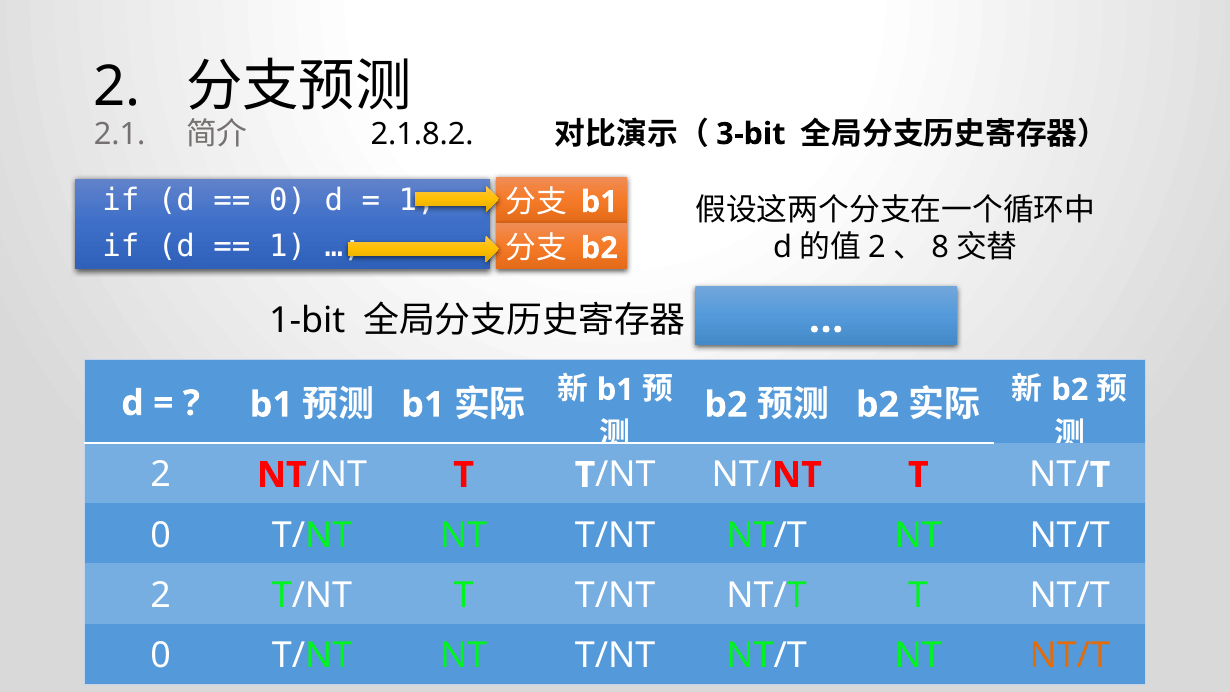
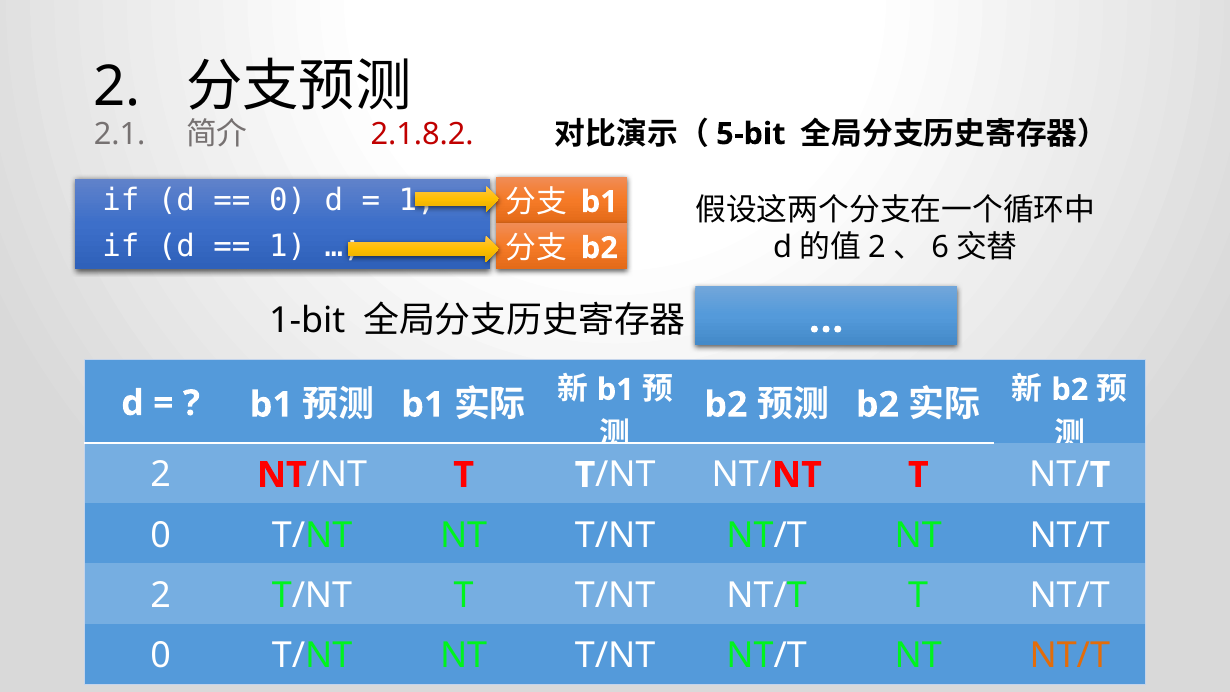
2.1.8.2 colour: black -> red
3-bit: 3-bit -> 5-bit
8: 8 -> 6
